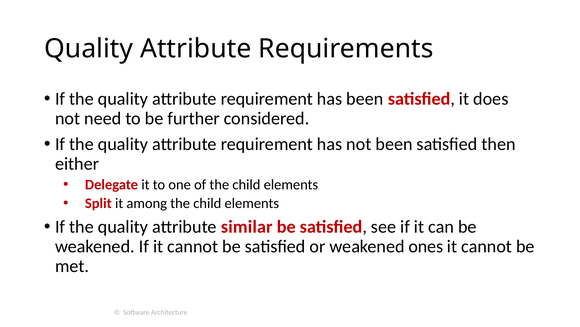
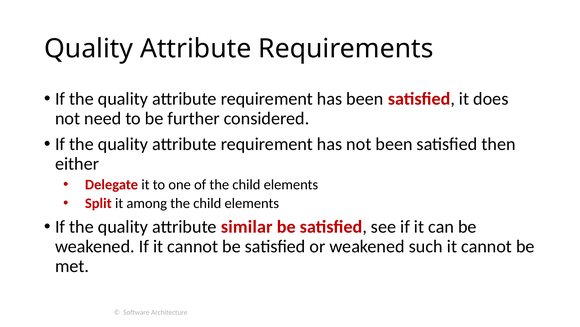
ones: ones -> such
